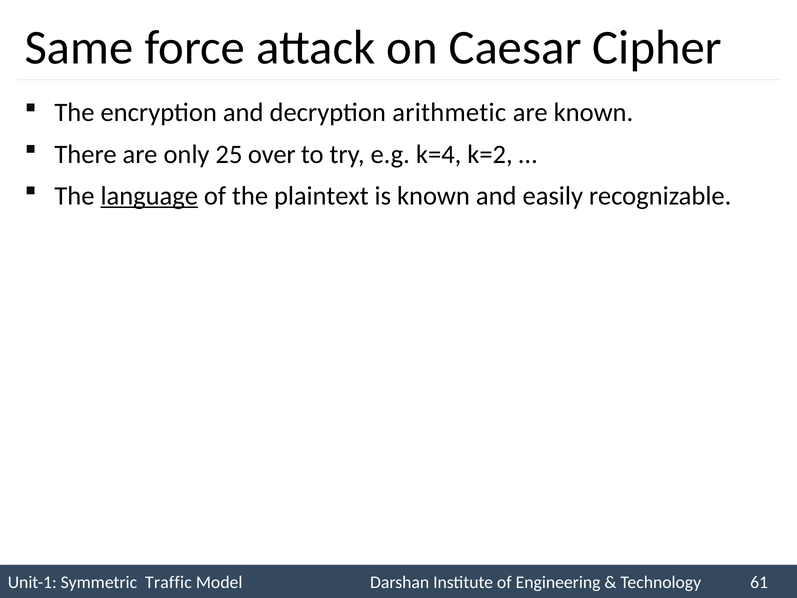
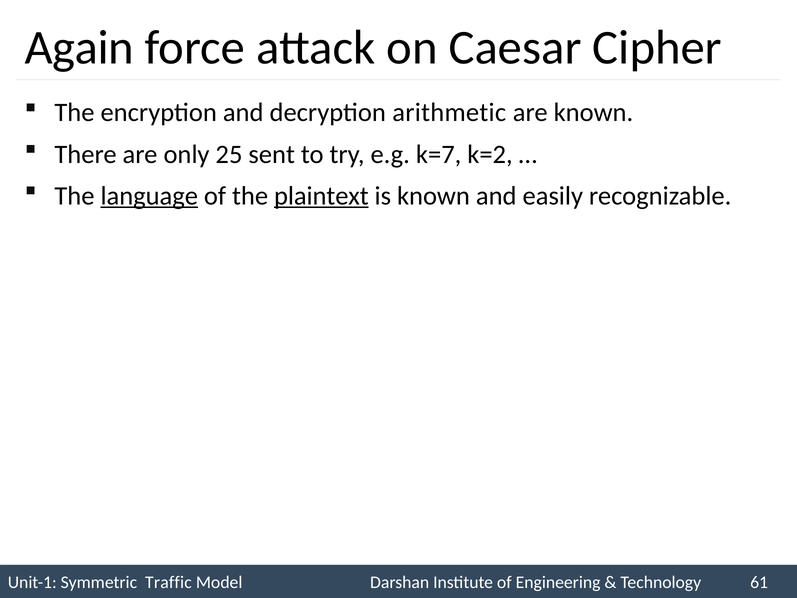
Same: Same -> Again
over: over -> sent
k=4: k=4 -> k=7
plaintext underline: none -> present
